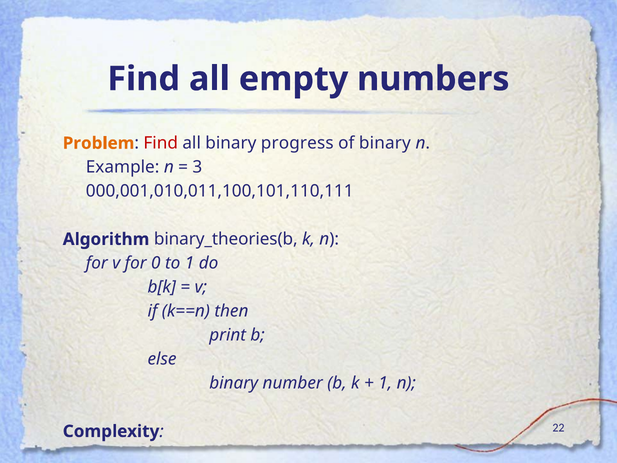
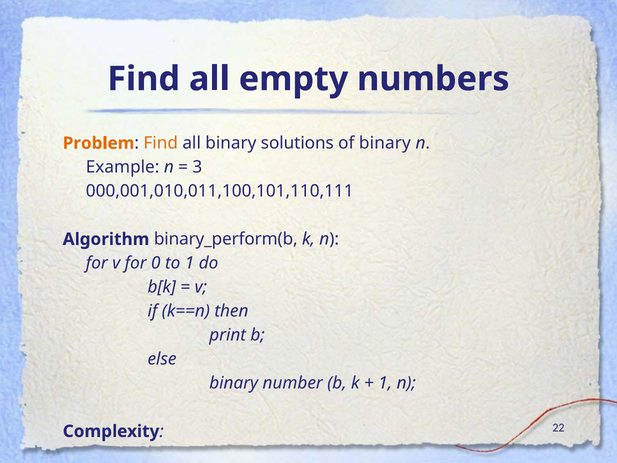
Find at (161, 143) colour: red -> orange
progress: progress -> solutions
binary_theories(b: binary_theories(b -> binary_perform(b
